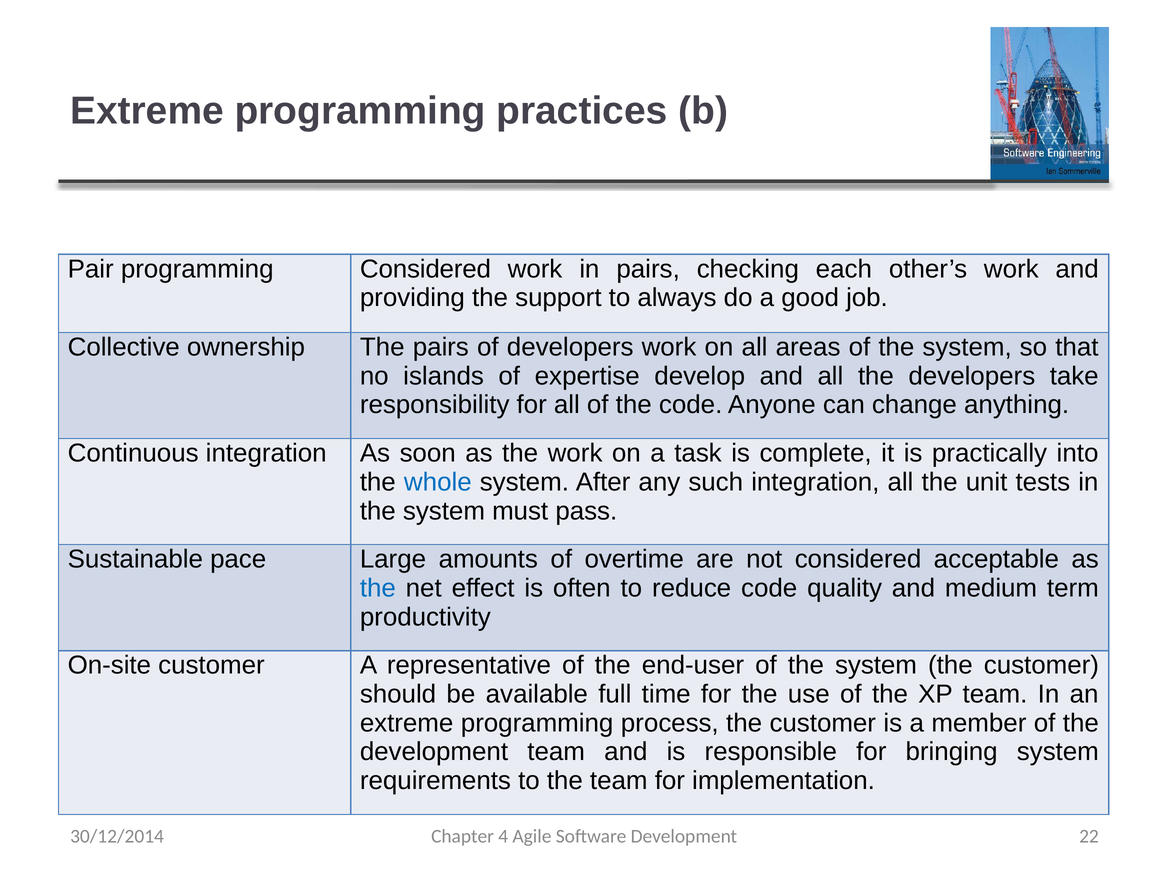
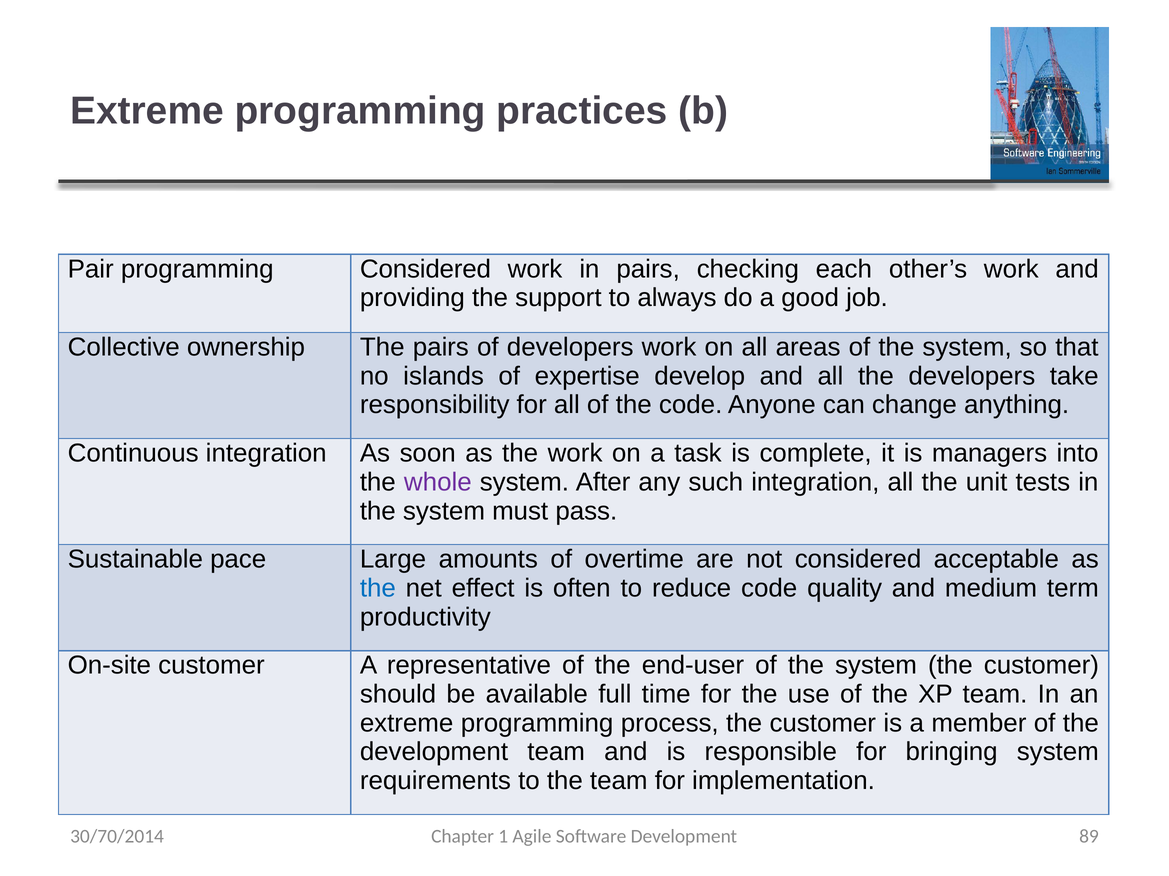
practically: practically -> managers
whole colour: blue -> purple
30/12/2014: 30/12/2014 -> 30/70/2014
4: 4 -> 1
22: 22 -> 89
